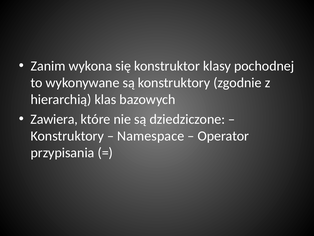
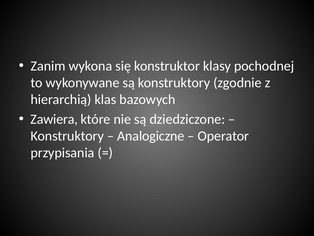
Namespace: Namespace -> Analogiczne
